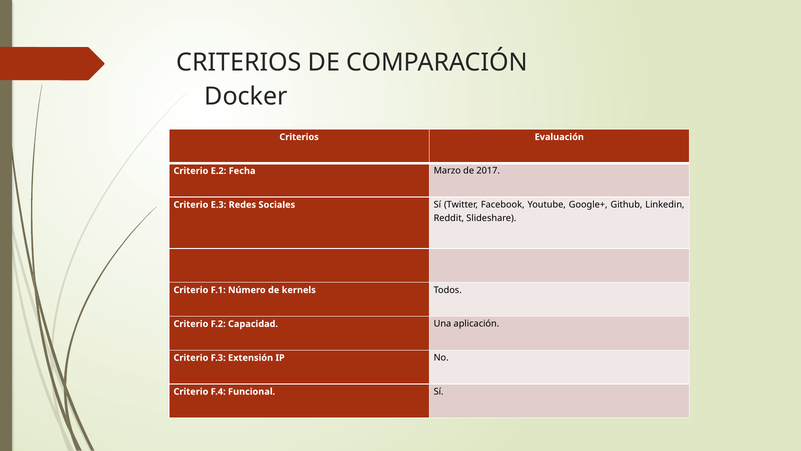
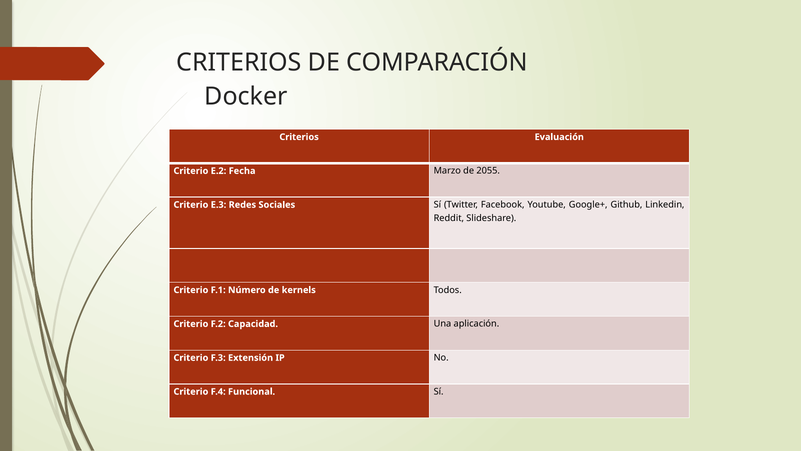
2017: 2017 -> 2055
